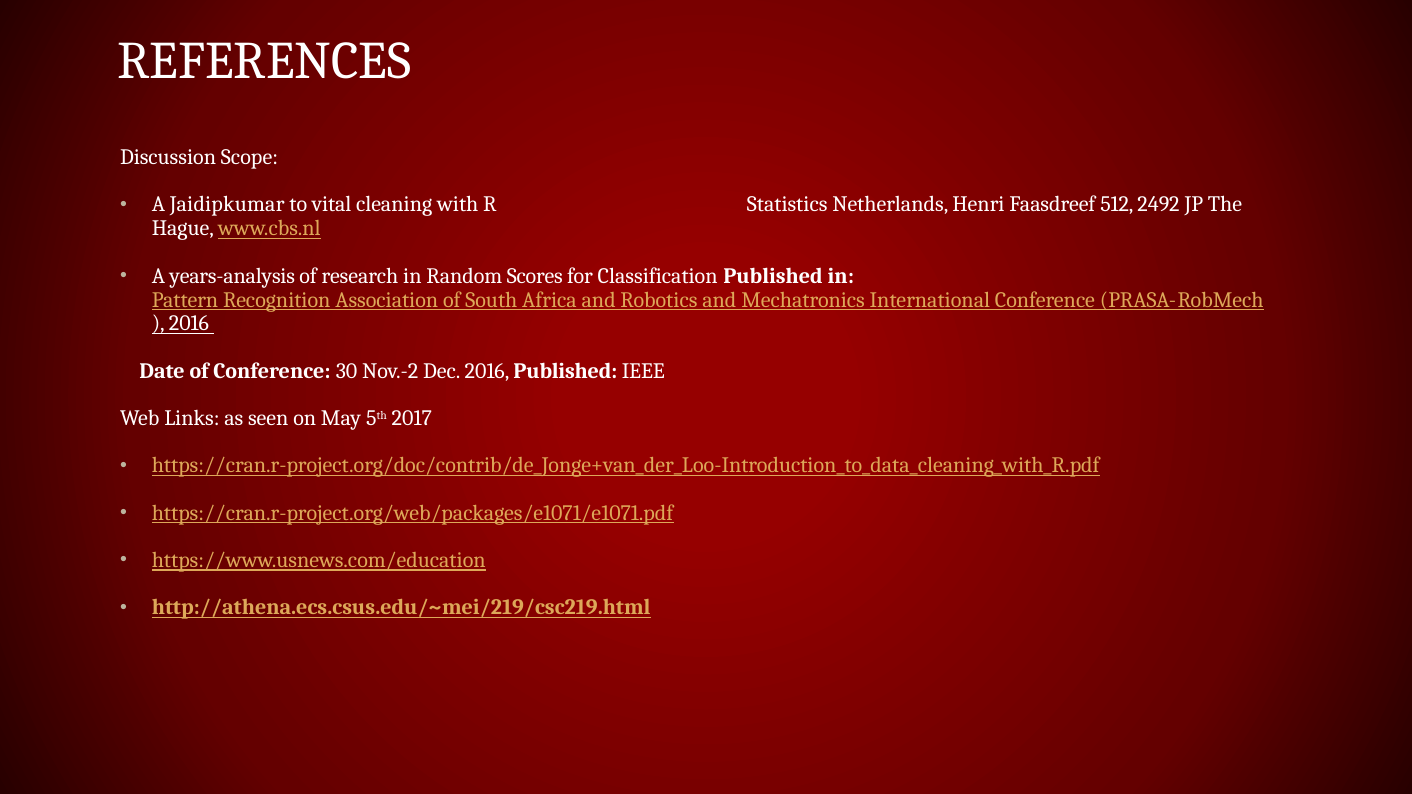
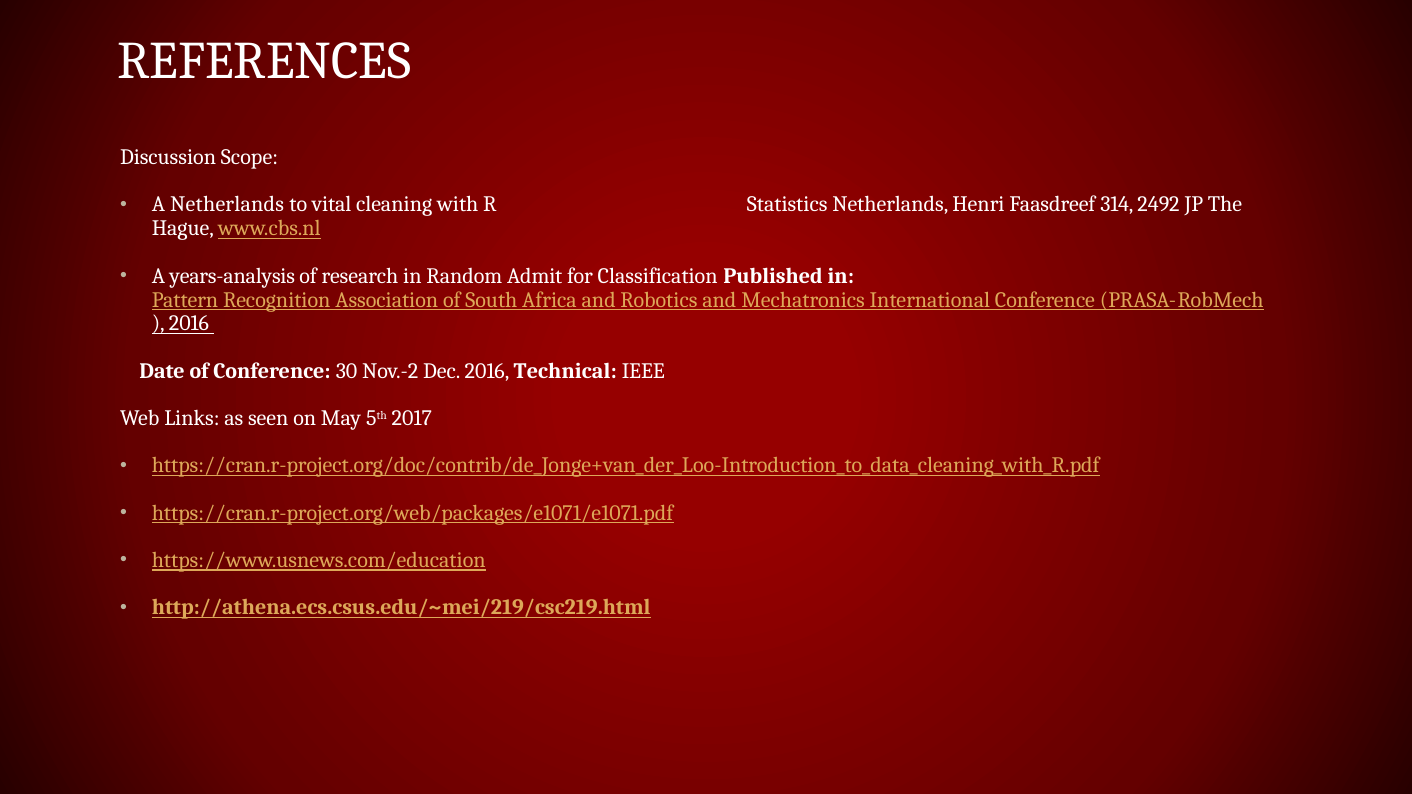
A Jaidipkumar: Jaidipkumar -> Netherlands
512: 512 -> 314
Scores: Scores -> Admit
2016 Published: Published -> Technical
